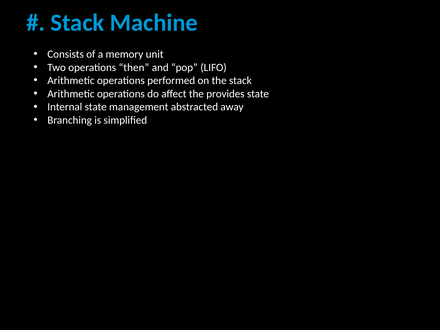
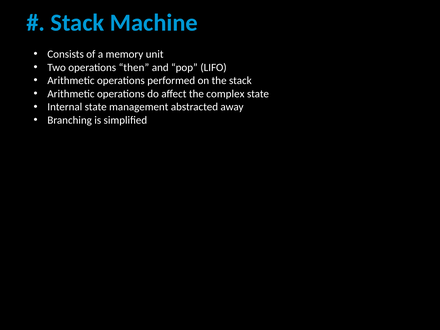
provides: provides -> complex
